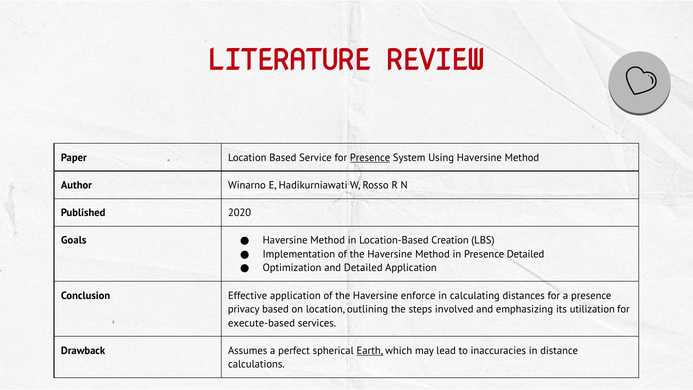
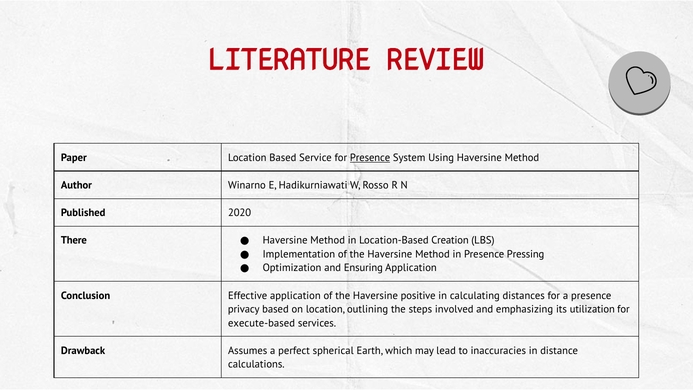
Goals: Goals -> There
Presence Detailed: Detailed -> Pressing
and Detailed: Detailed -> Ensuring
enforce: enforce -> positive
Earth underline: present -> none
